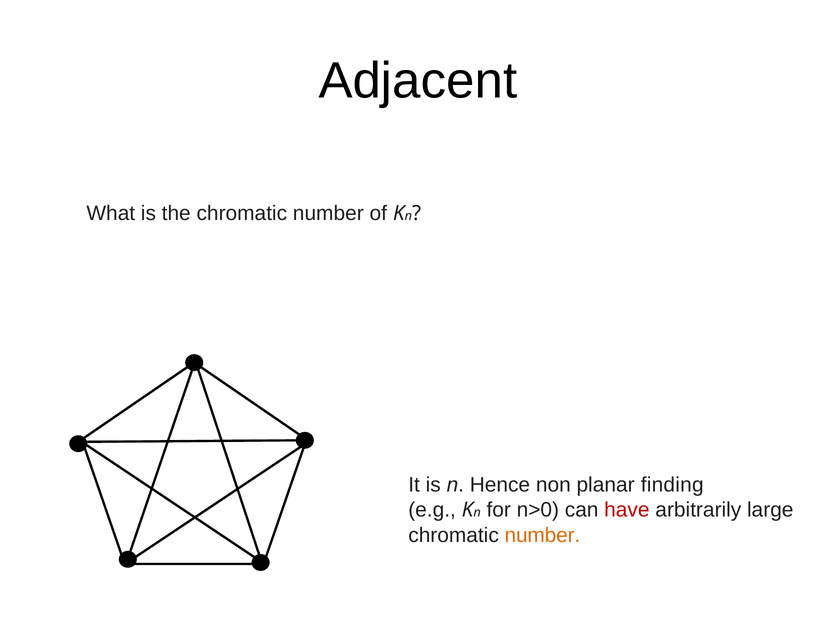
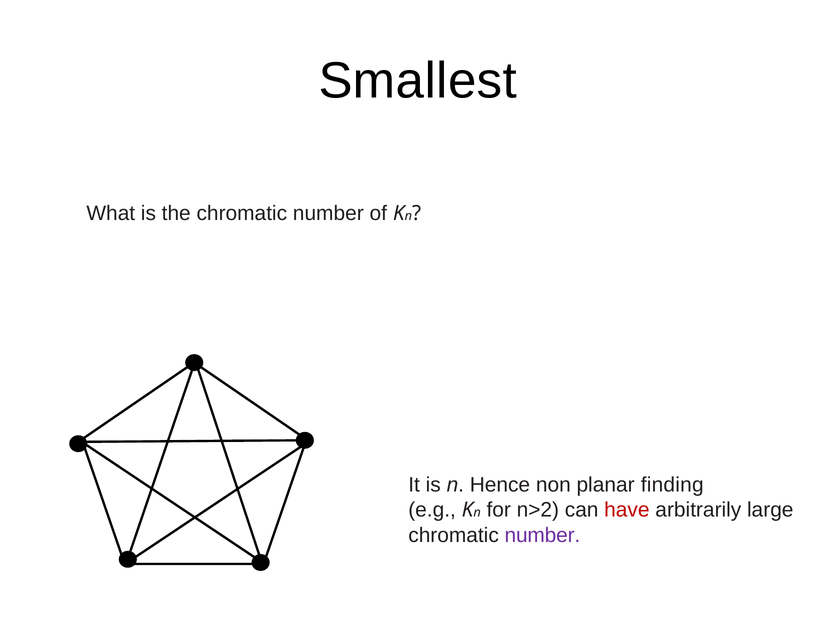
Adjacent: Adjacent -> Smallest
n>0: n>0 -> n>2
number at (542, 535) colour: orange -> purple
